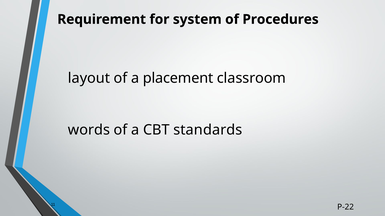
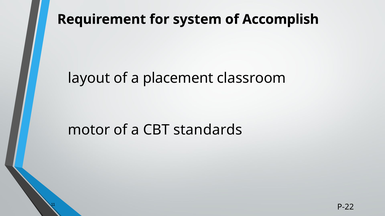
Procedures: Procedures -> Accomplish
words: words -> motor
